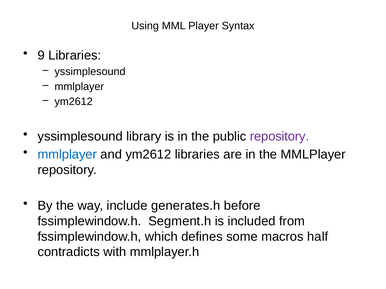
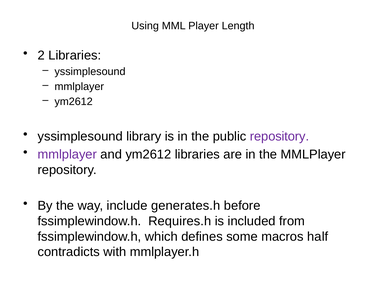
Syntax: Syntax -> Length
9: 9 -> 2
mmlplayer at (67, 155) colour: blue -> purple
Segment.h: Segment.h -> Requires.h
